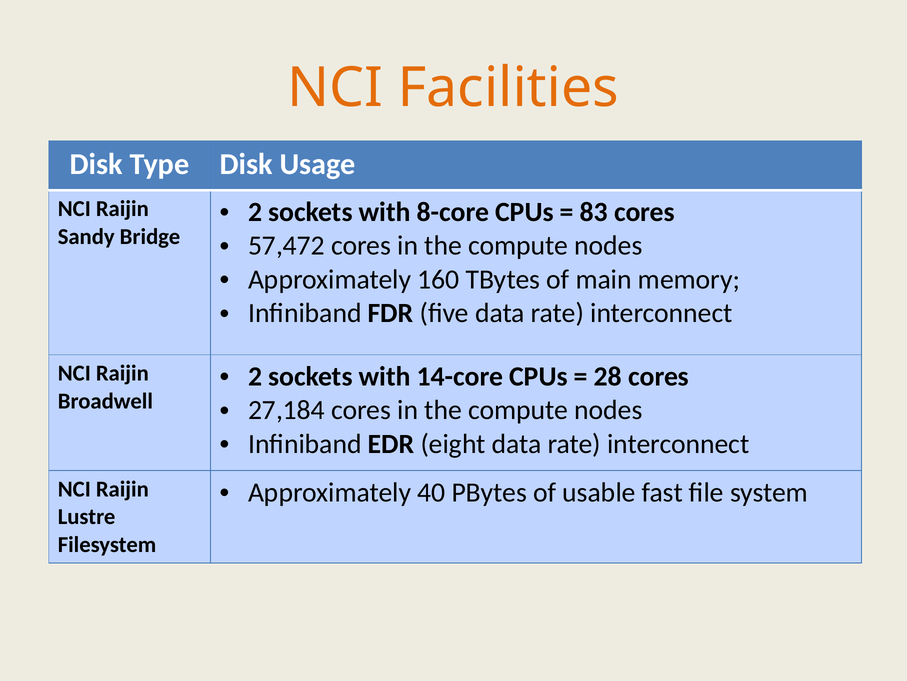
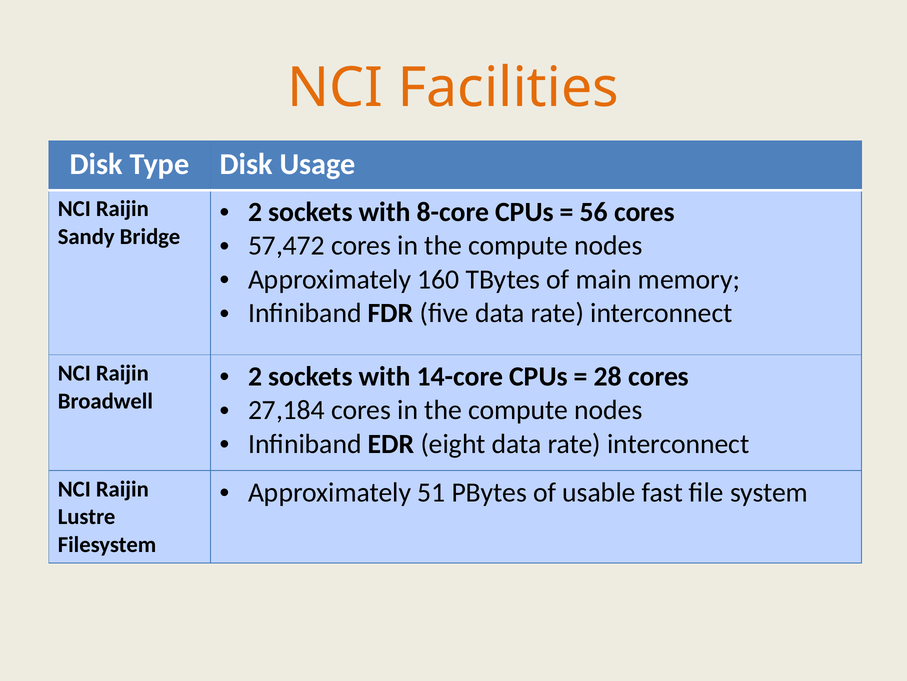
83: 83 -> 56
40: 40 -> 51
